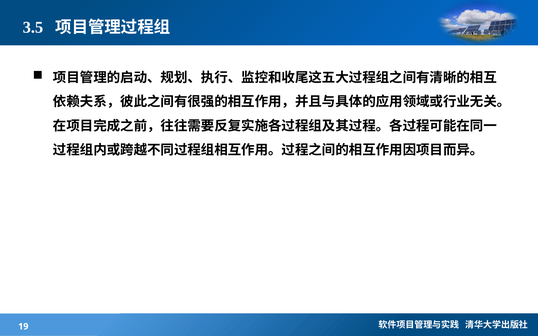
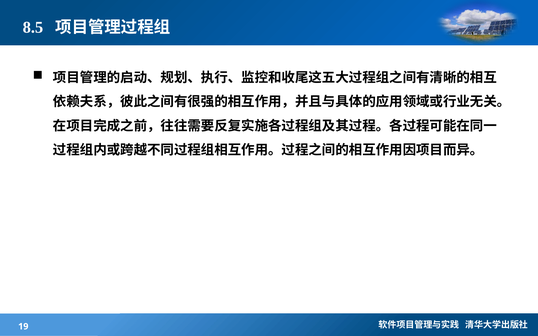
3.5: 3.5 -> 8.5
